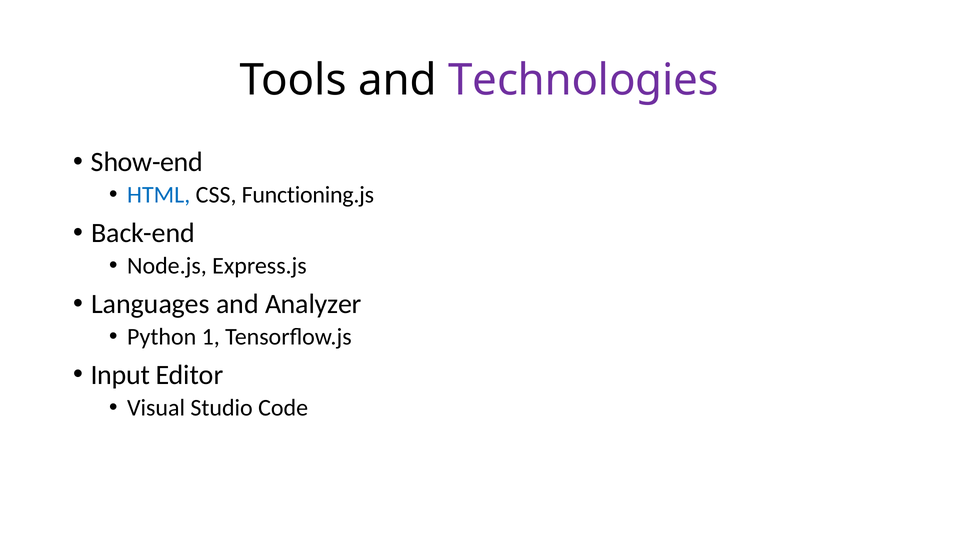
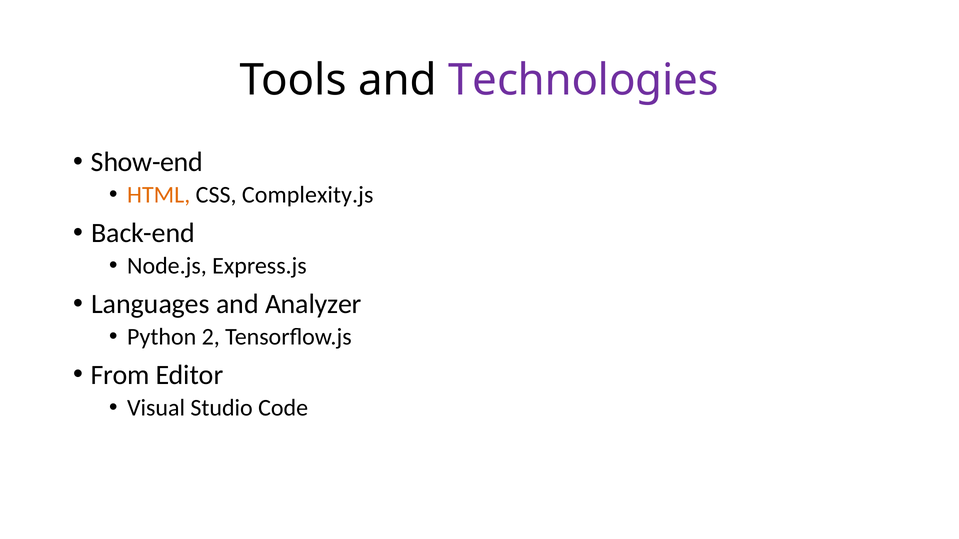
HTML colour: blue -> orange
Functioning.js: Functioning.js -> Complexity.js
1: 1 -> 2
Input: Input -> From
